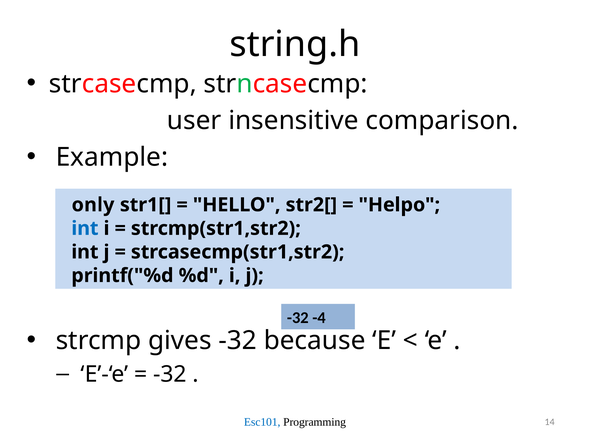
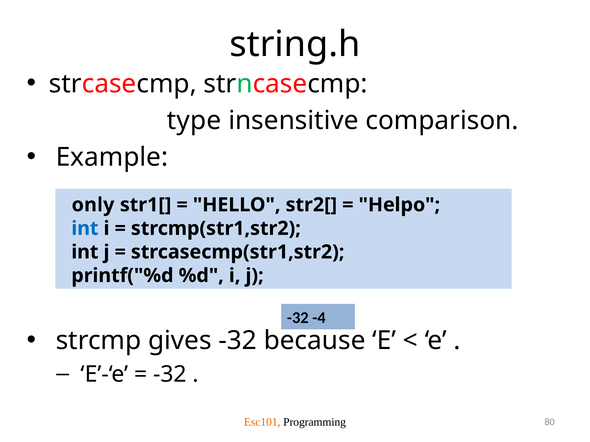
user: user -> type
Esc101 colour: blue -> orange
14: 14 -> 80
